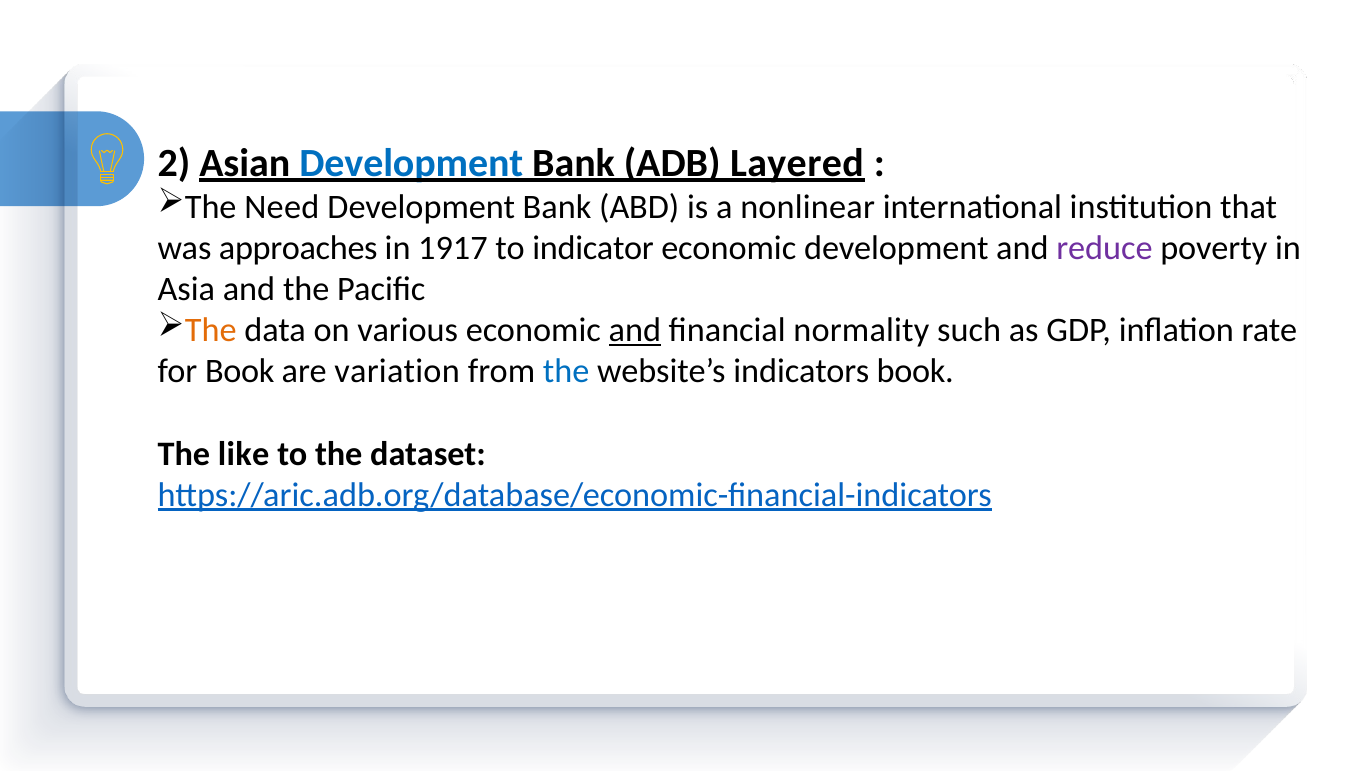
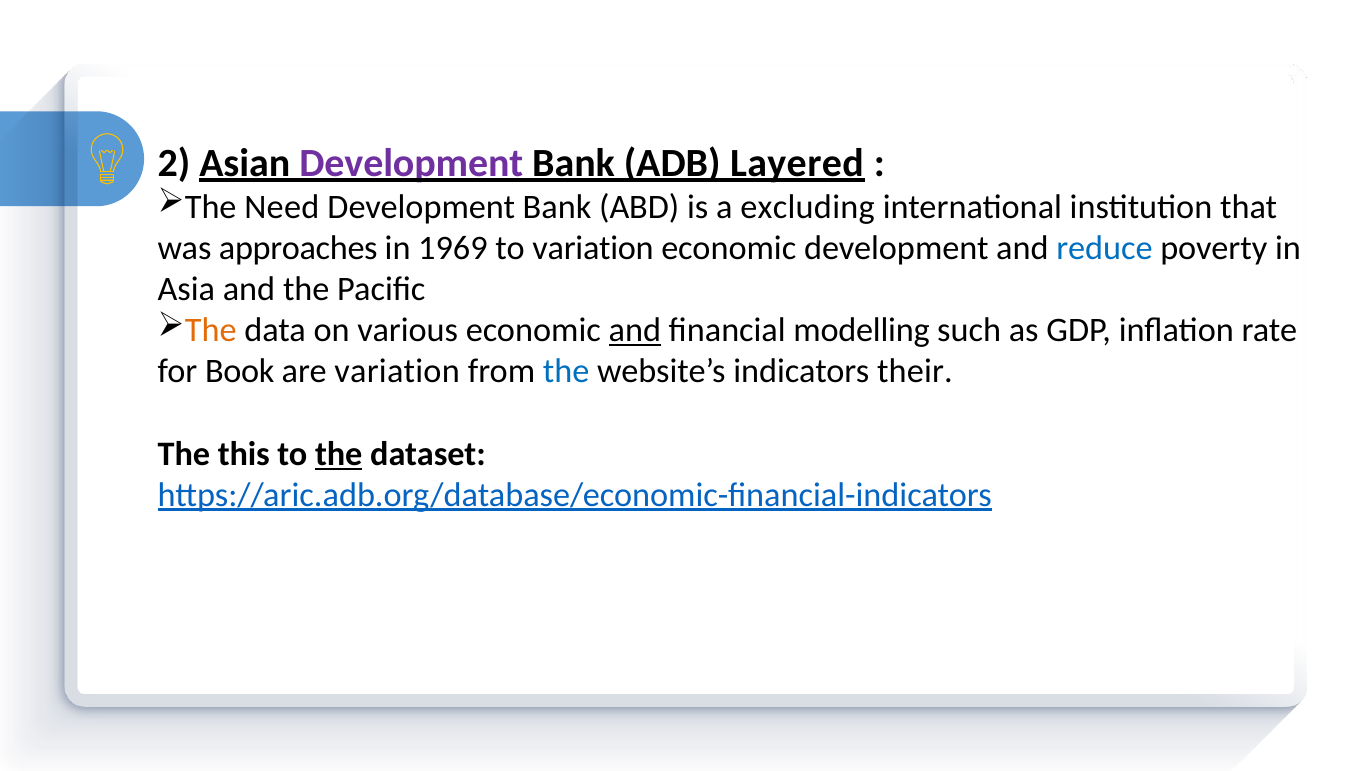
Development at (411, 163) colour: blue -> purple
nonlinear: nonlinear -> excluding
1917: 1917 -> 1969
to indicator: indicator -> variation
reduce colour: purple -> blue
normality: normality -> modelling
indicators book: book -> their
like: like -> this
the at (339, 454) underline: none -> present
